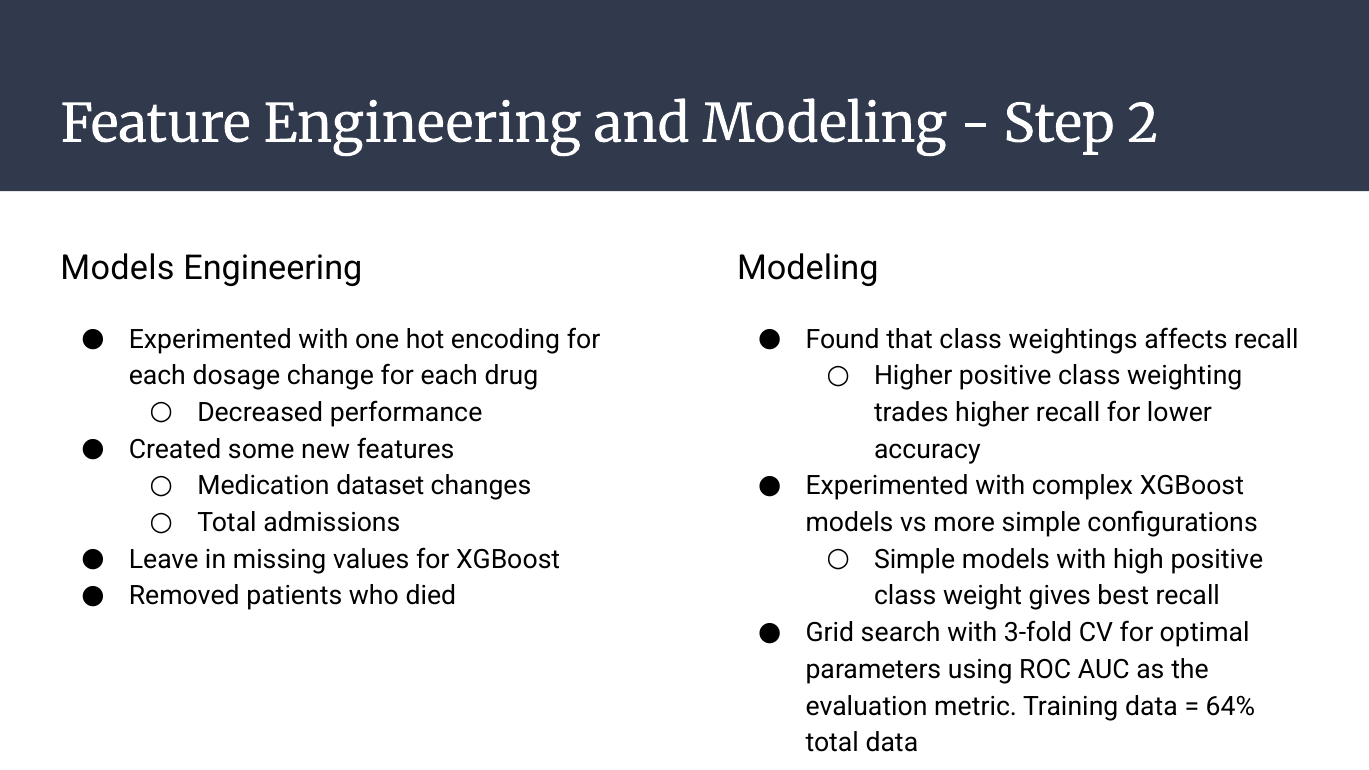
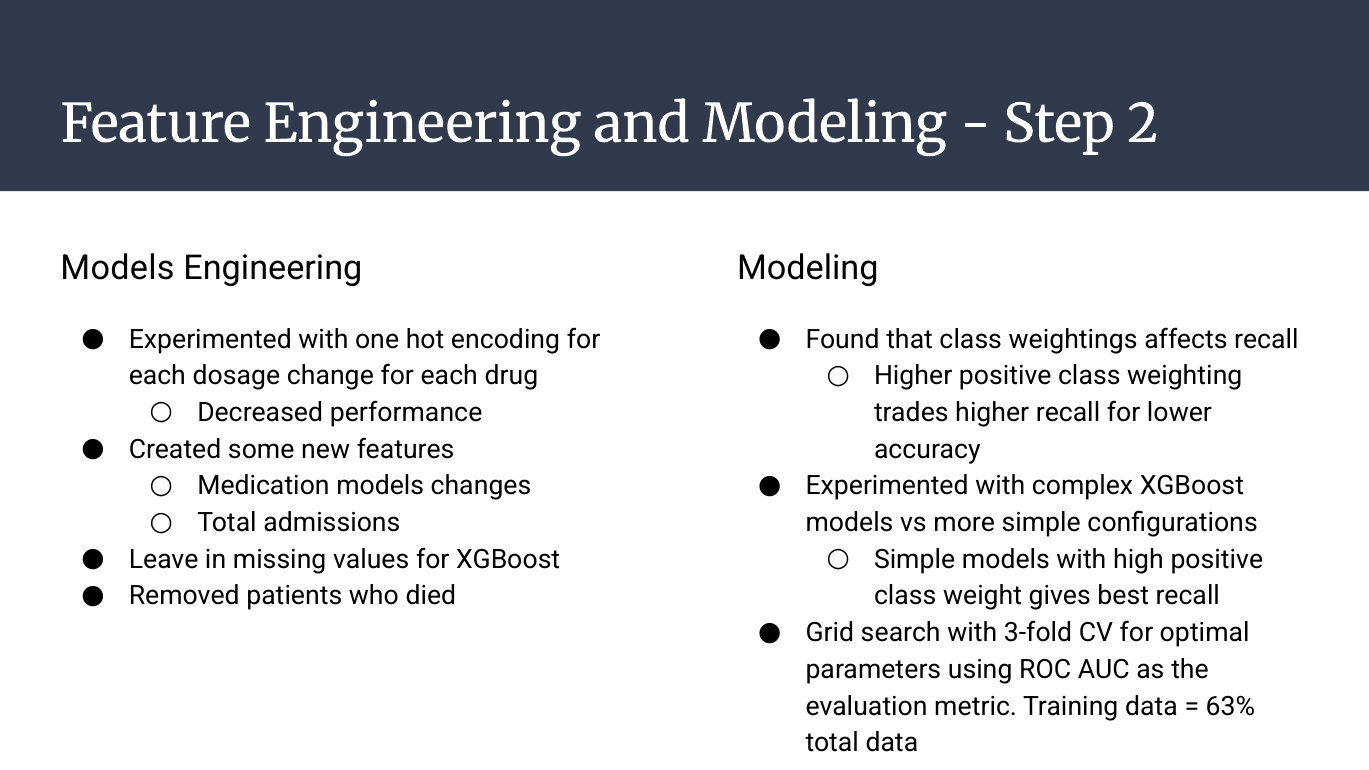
Medication dataset: dataset -> models
64%: 64% -> 63%
